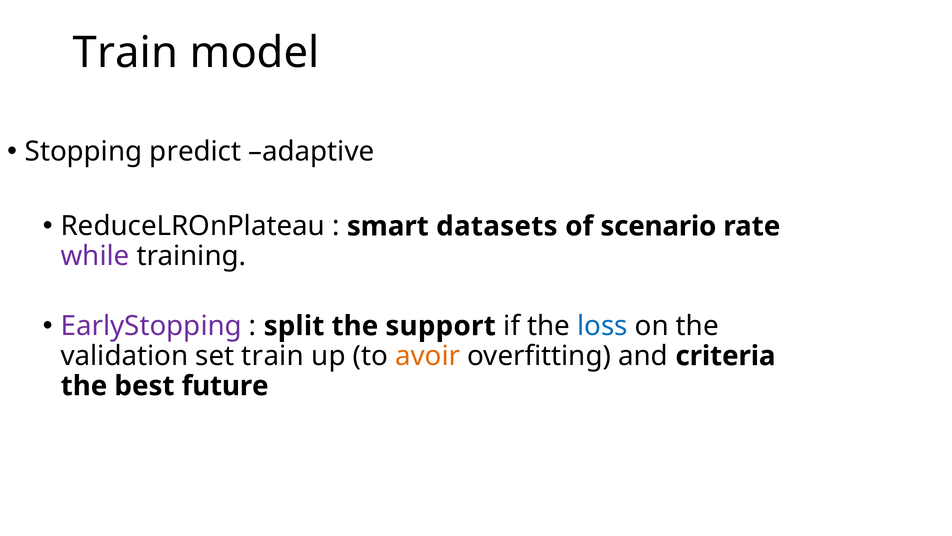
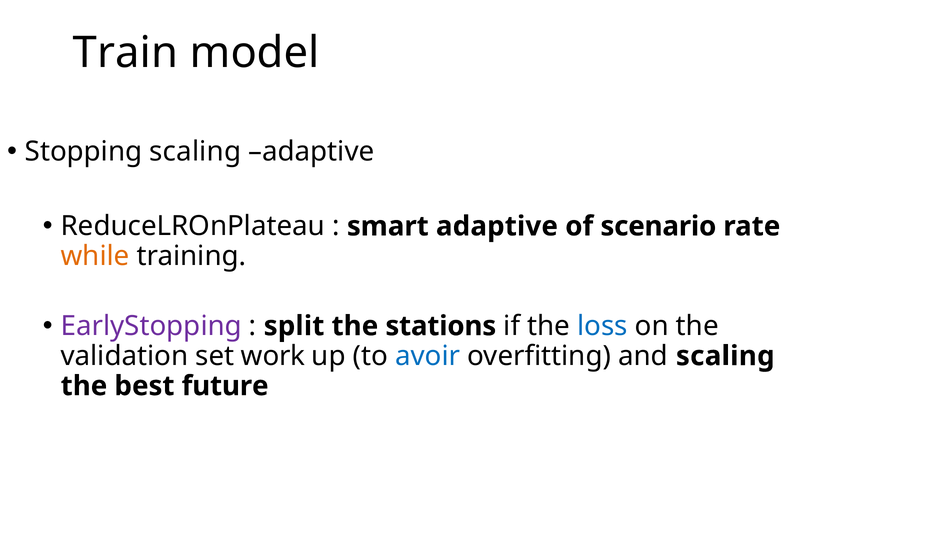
Stopping predict: predict -> scaling
smart datasets: datasets -> adaptive
while colour: purple -> orange
support: support -> stations
set train: train -> work
avoir colour: orange -> blue
and criteria: criteria -> scaling
